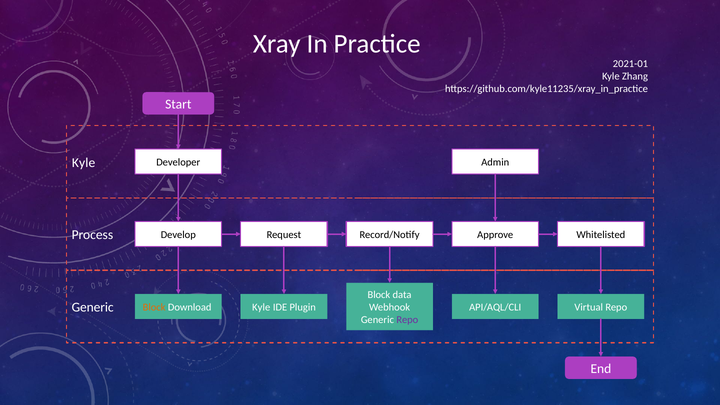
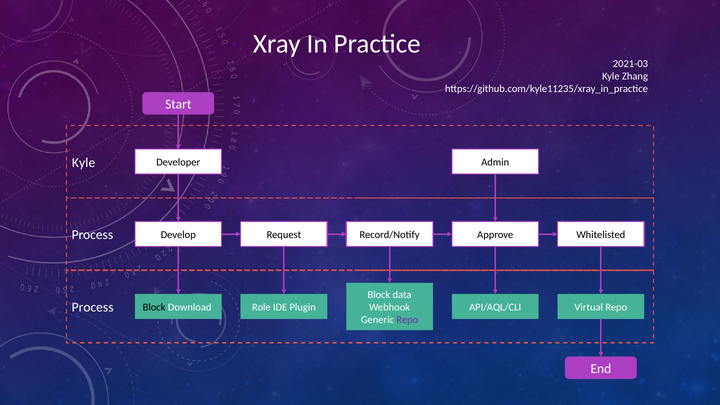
2021-01: 2021-01 -> 2021-03
Generic at (93, 307): Generic -> Process
Block at (154, 307) colour: orange -> black
Download Kyle: Kyle -> Role
